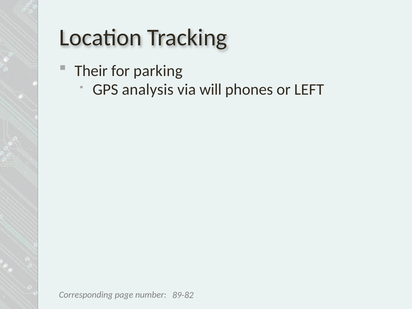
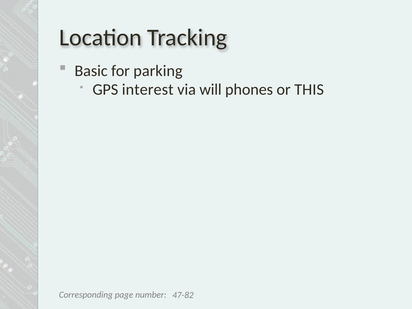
Their: Their -> Basic
analysis: analysis -> interest
LEFT: LEFT -> THIS
89-82: 89-82 -> 47-82
